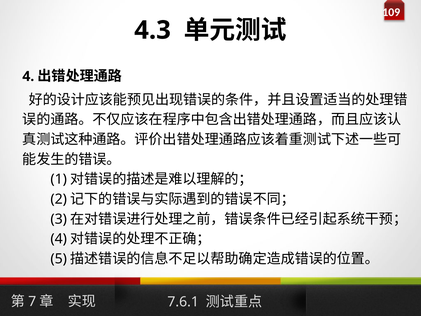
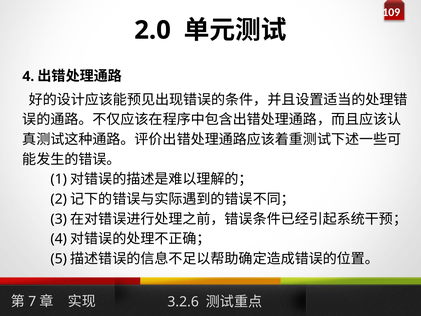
4.3: 4.3 -> 2.0
7.6.1: 7.6.1 -> 3.2.6
